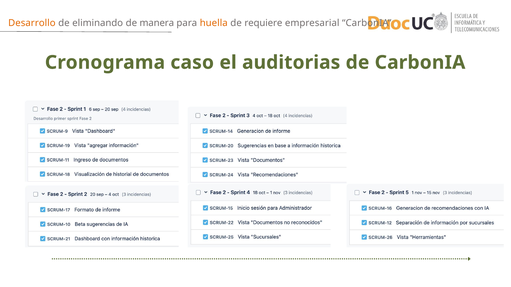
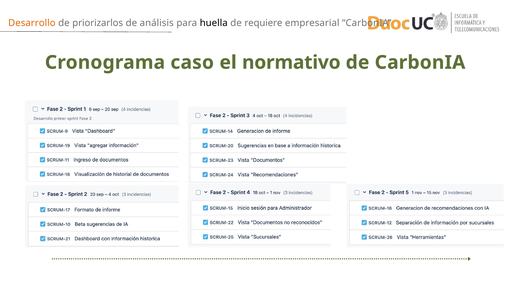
eliminando: eliminando -> priorizarlos
manera: manera -> análisis
huella colour: orange -> black
auditorias: auditorias -> normativo
